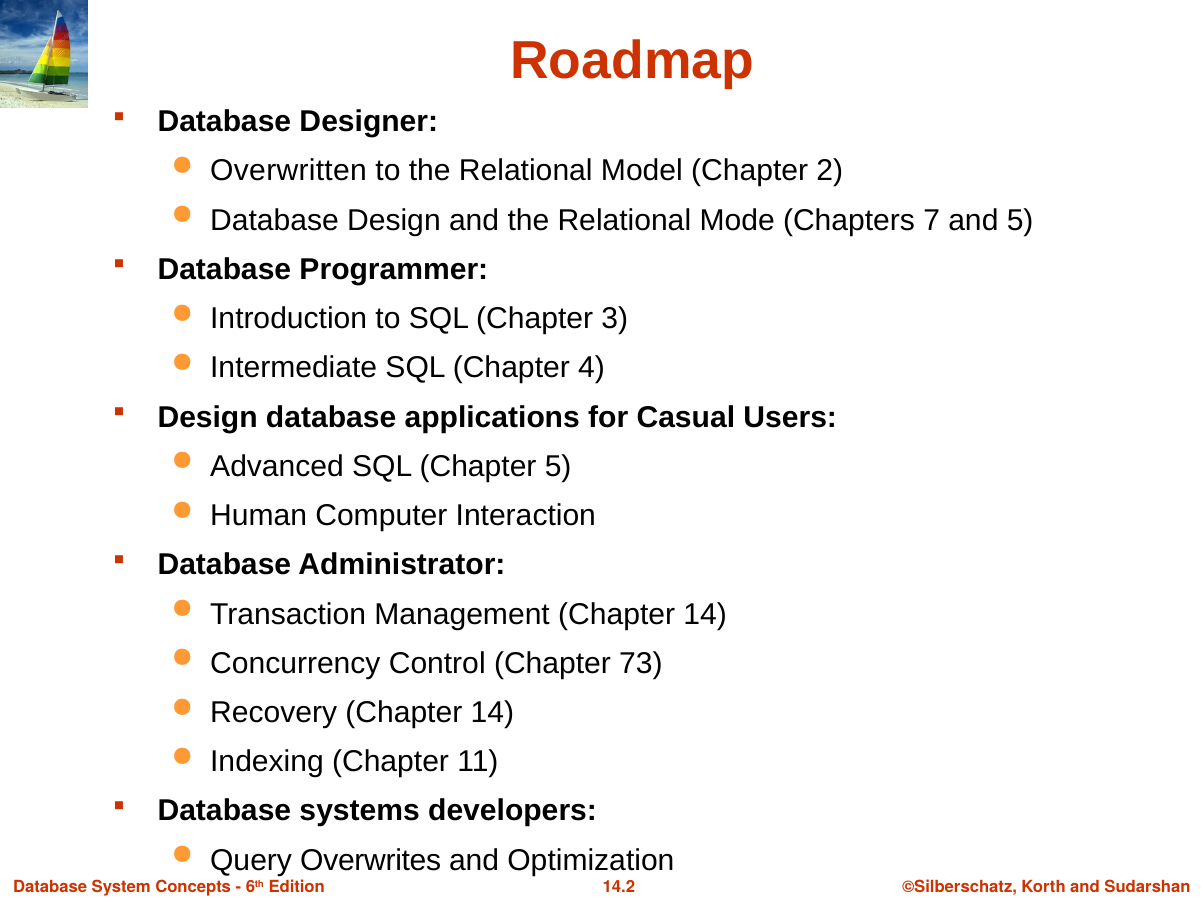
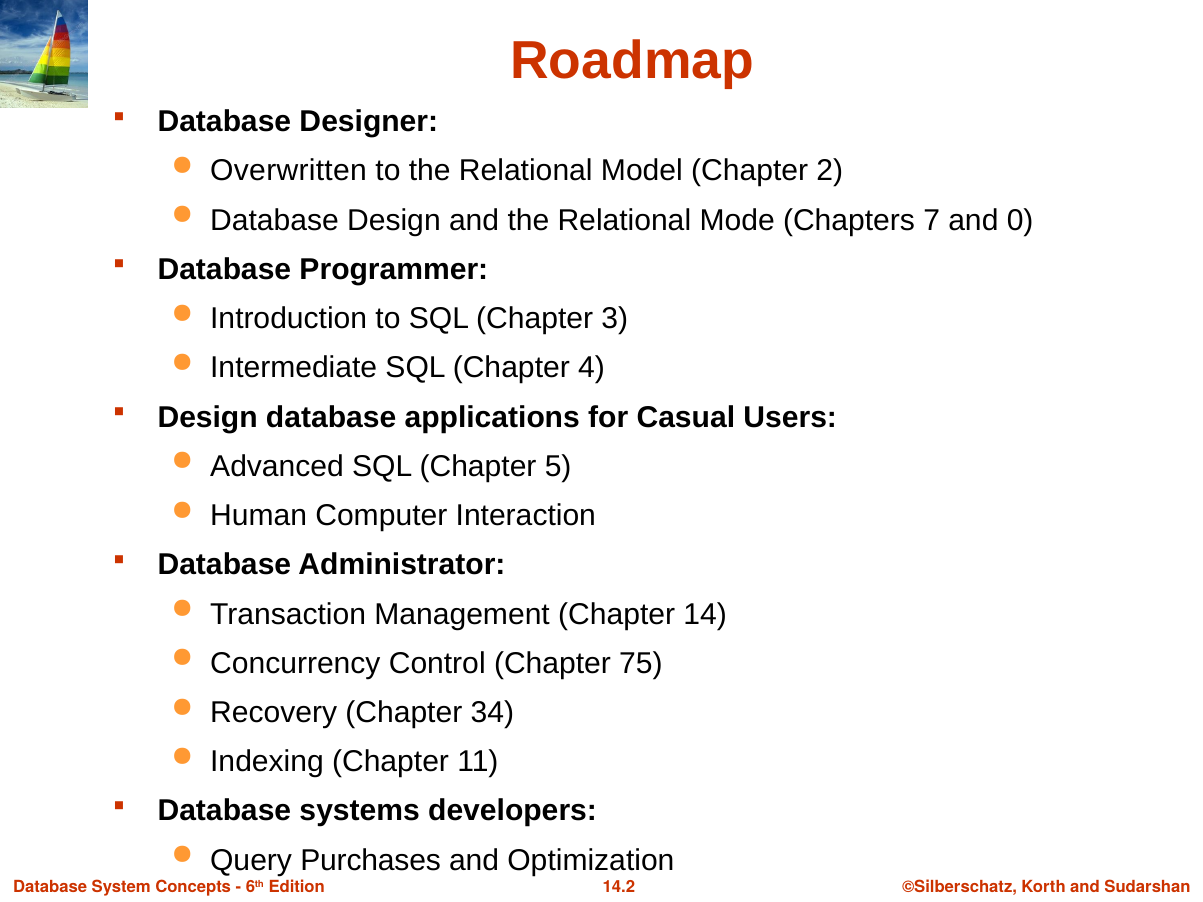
and 5: 5 -> 0
73: 73 -> 75
Recovery Chapter 14: 14 -> 34
Overwrites: Overwrites -> Purchases
